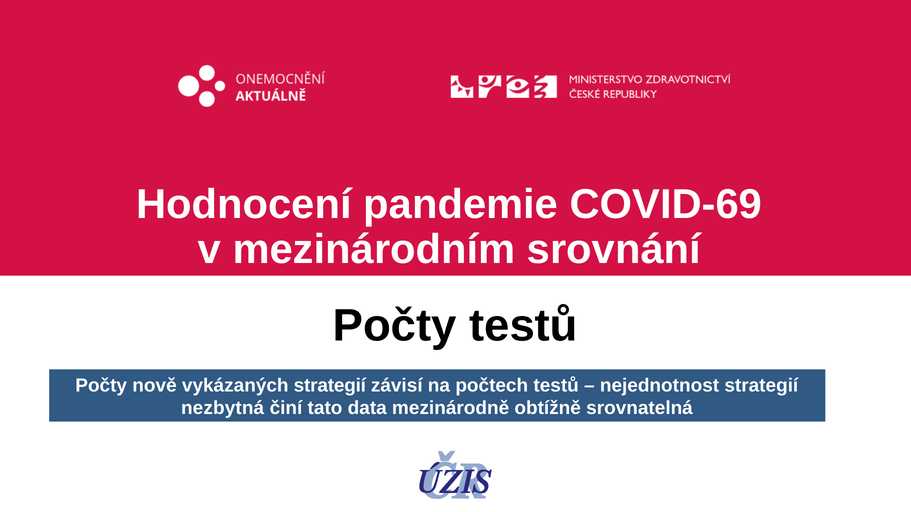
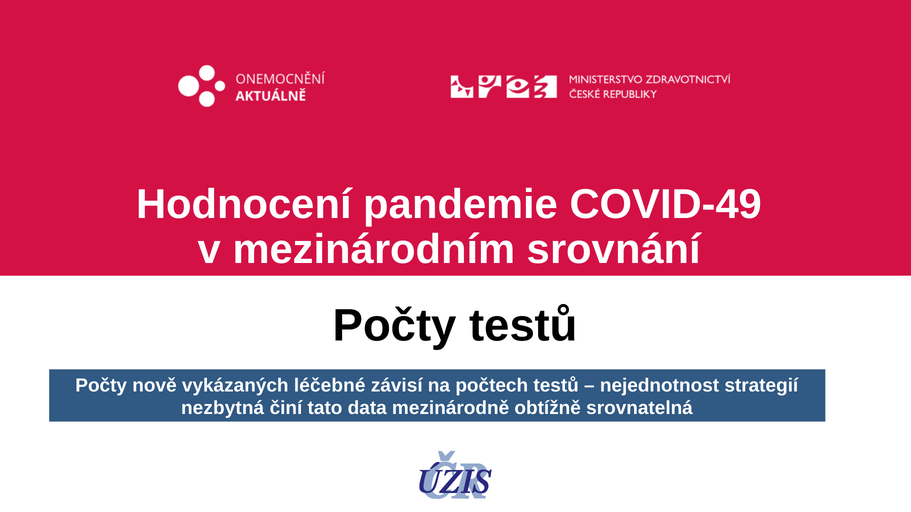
COVID-69: COVID-69 -> COVID-49
vykázaných strategií: strategií -> léčebné
